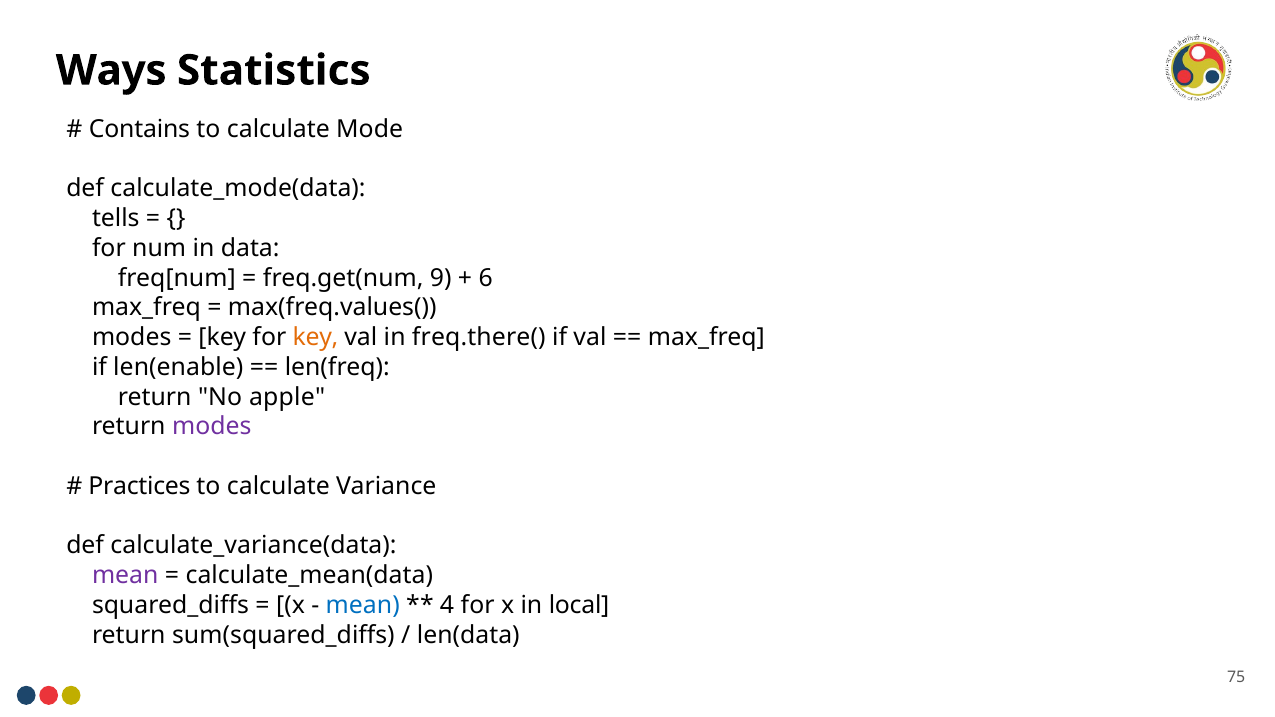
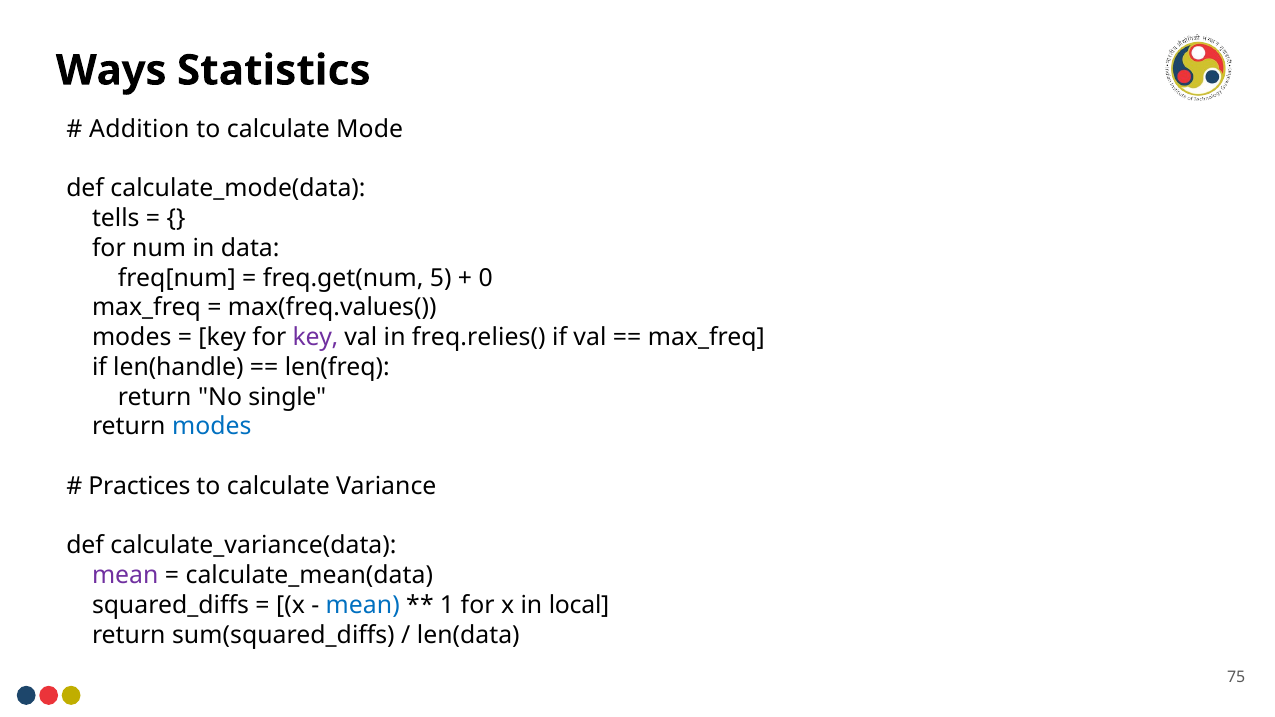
Contains: Contains -> Addition
9: 9 -> 5
6: 6 -> 0
key at (315, 338) colour: orange -> purple
freq.there(: freq.there( -> freq.relies(
len(enable: len(enable -> len(handle
apple: apple -> single
modes at (212, 427) colour: purple -> blue
4: 4 -> 1
